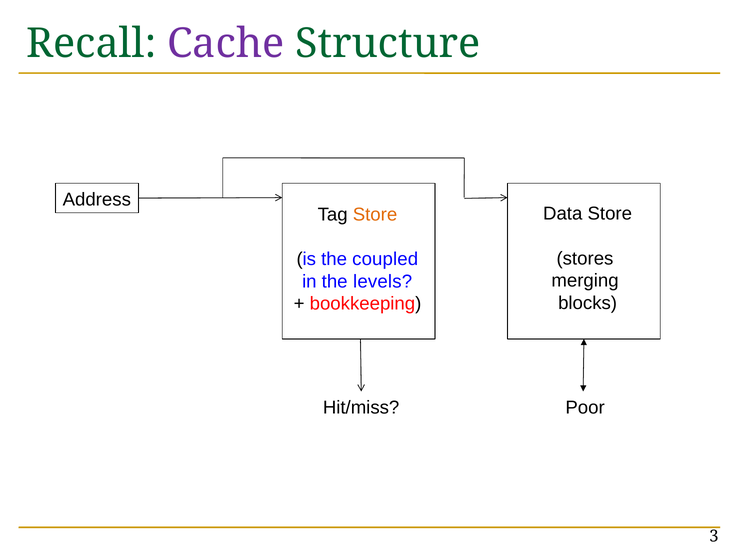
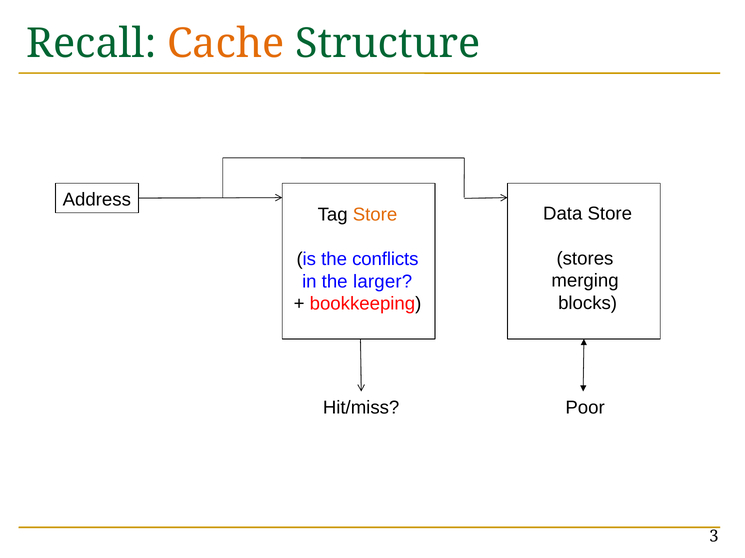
Cache colour: purple -> orange
coupled: coupled -> conflicts
levels: levels -> larger
